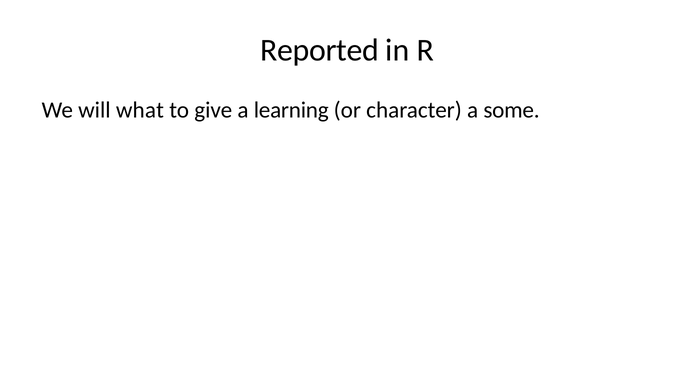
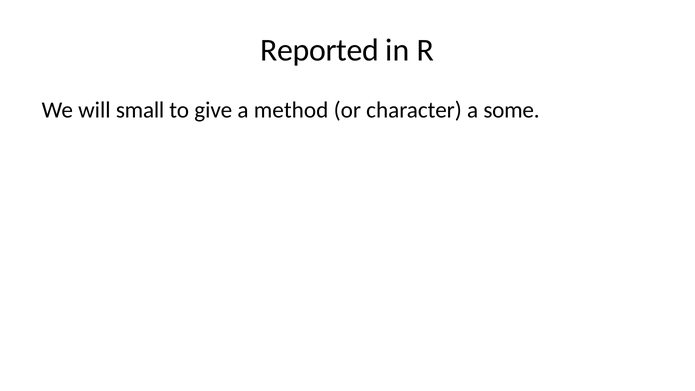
what: what -> small
learning: learning -> method
